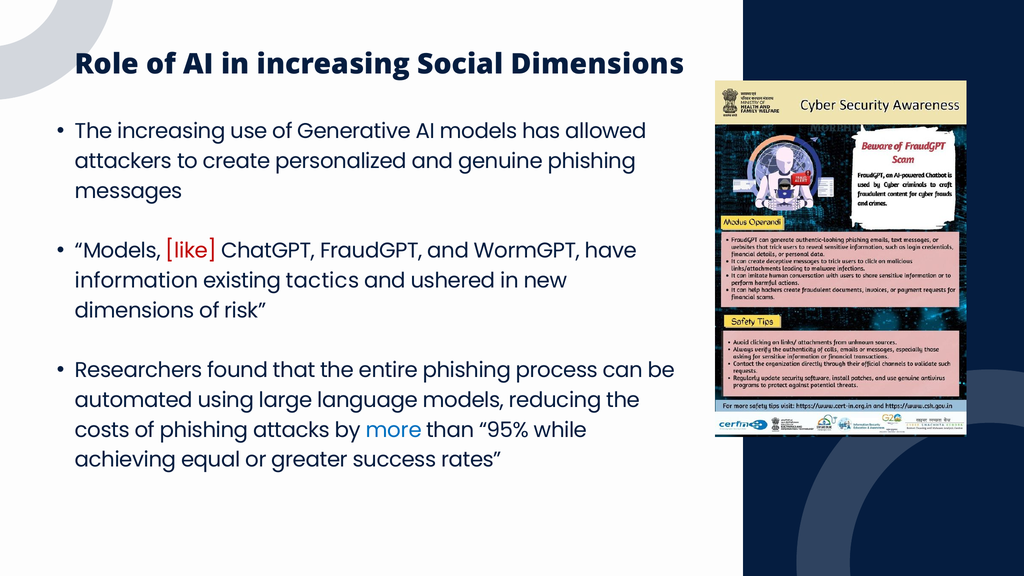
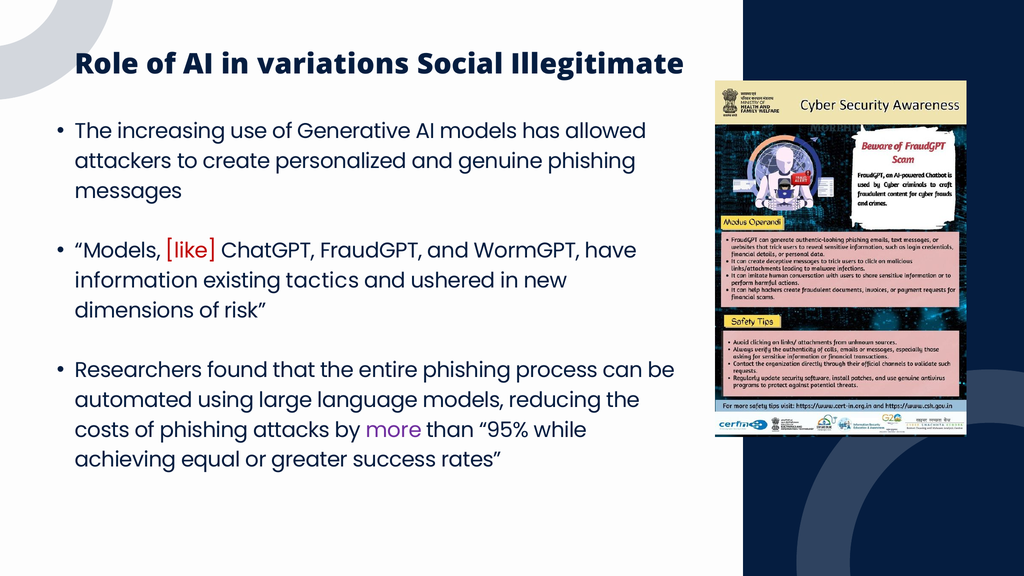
in increasing: increasing -> variations
Social Dimensions: Dimensions -> Illegitimate
more colour: blue -> purple
